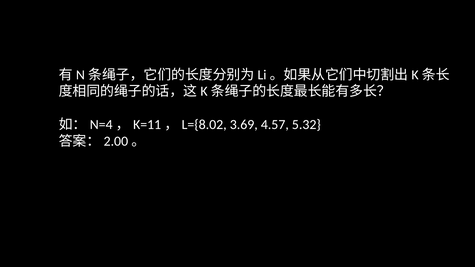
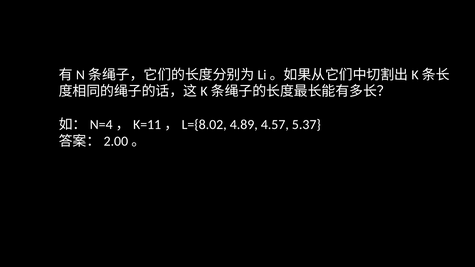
3.69: 3.69 -> 4.89
5.32: 5.32 -> 5.37
